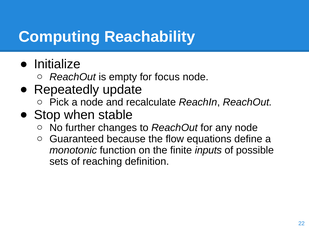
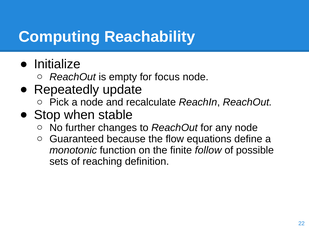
inputs: inputs -> follow
